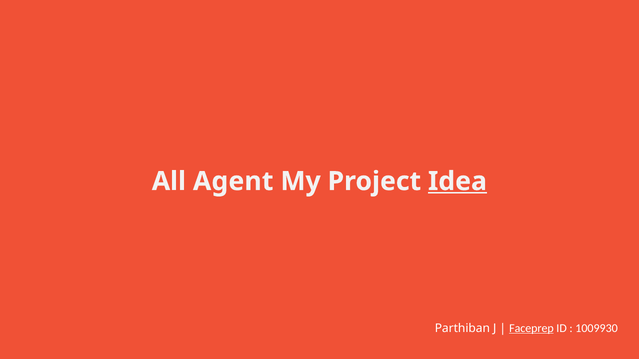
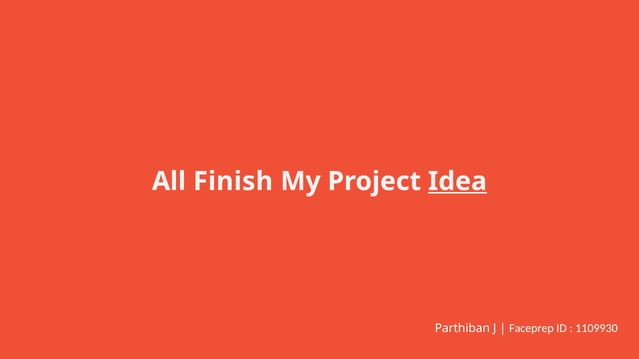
Agent: Agent -> Finish
Faceprep underline: present -> none
1009930: 1009930 -> 1109930
